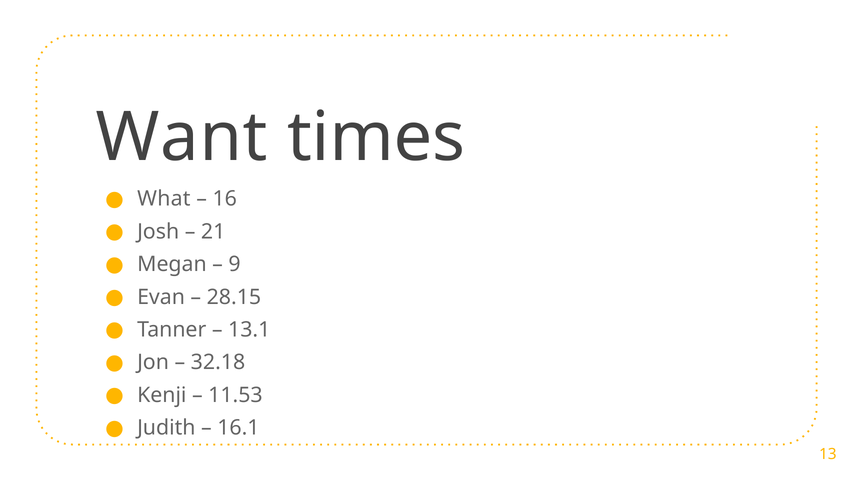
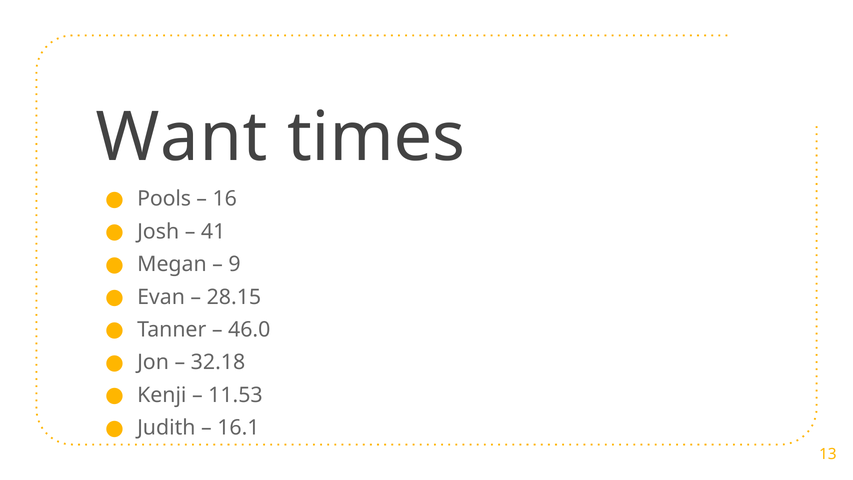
What: What -> Pools
21: 21 -> 41
13.1: 13.1 -> 46.0
